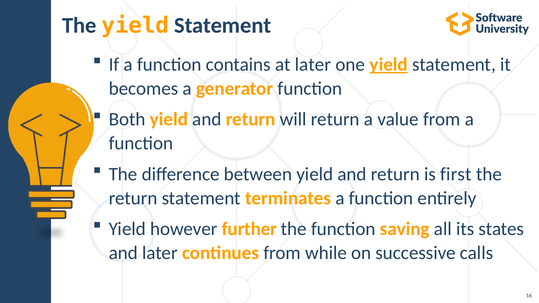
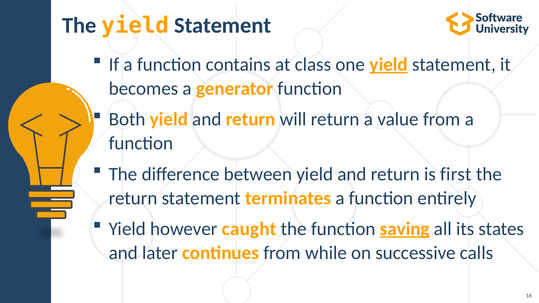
at later: later -> class
further: further -> caught
saving underline: none -> present
